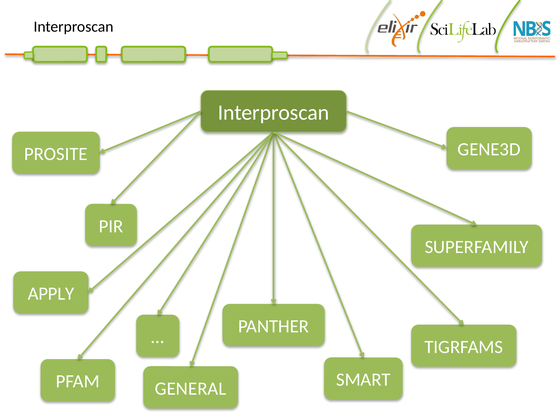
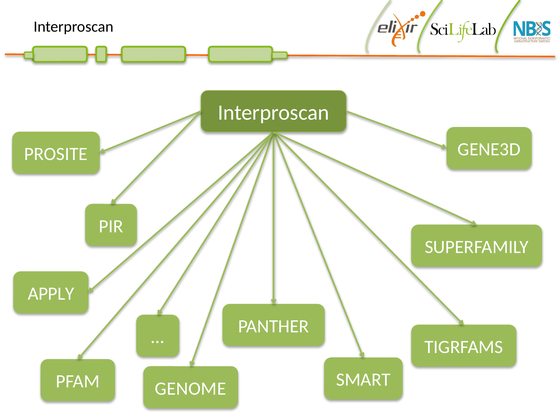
GENERAL: GENERAL -> GENOME
